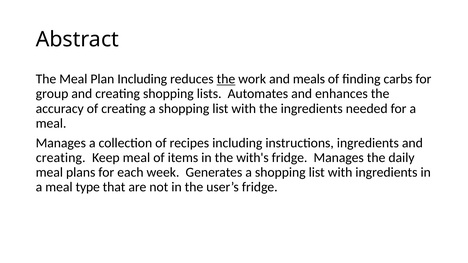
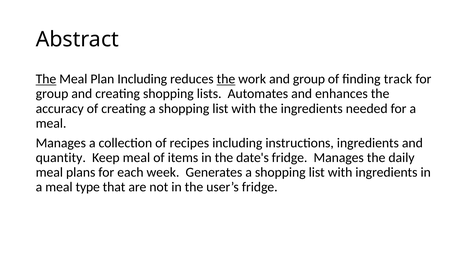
The at (46, 79) underline: none -> present
and meals: meals -> group
carbs: carbs -> track
creating at (61, 158): creating -> quantity
with's: with's -> date's
